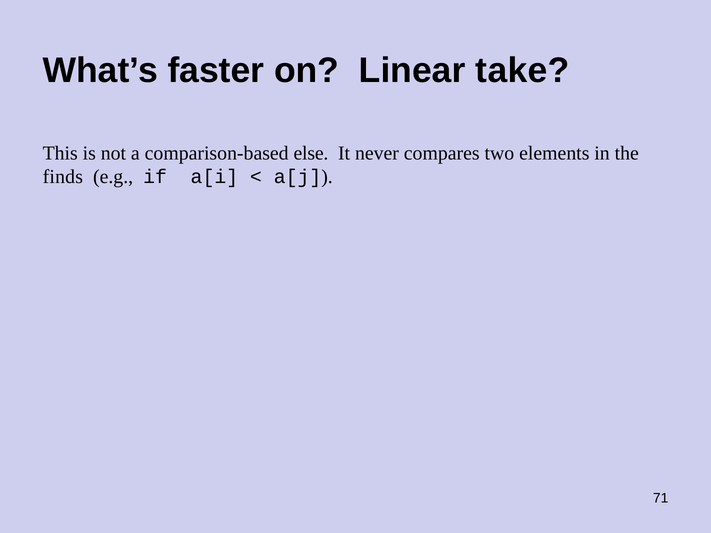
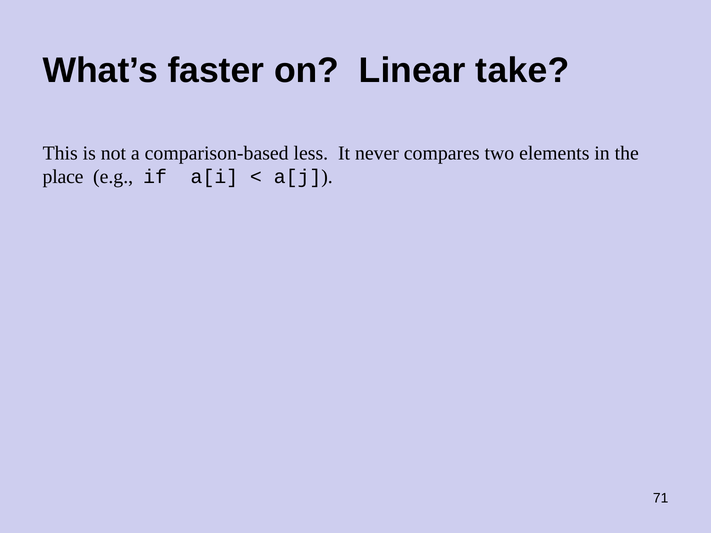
else: else -> less
finds: finds -> place
